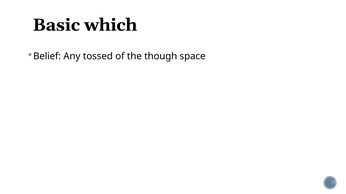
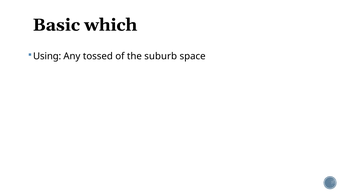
Belief: Belief -> Using
though: though -> suburb
